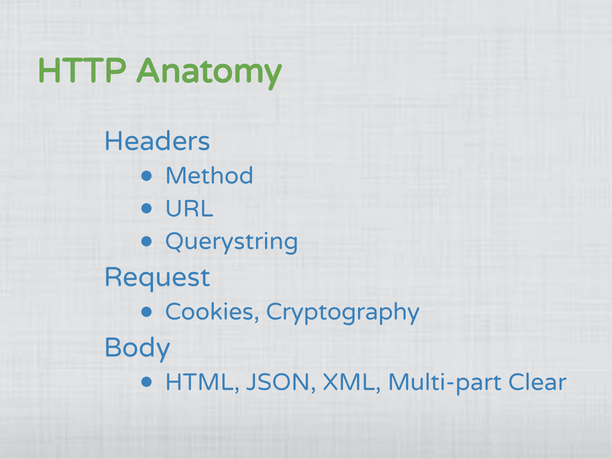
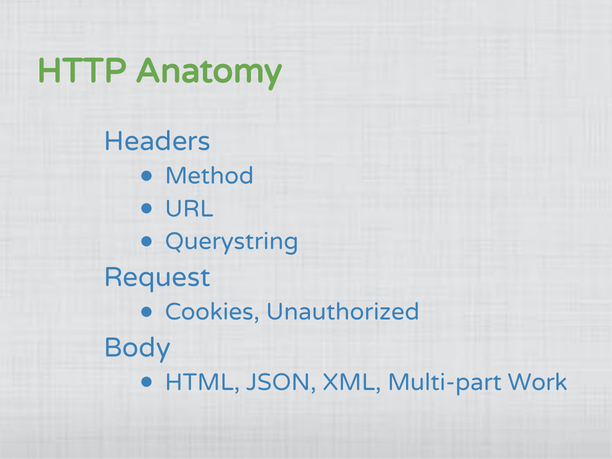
Cryptography: Cryptography -> Unauthorized
Clear: Clear -> Work
